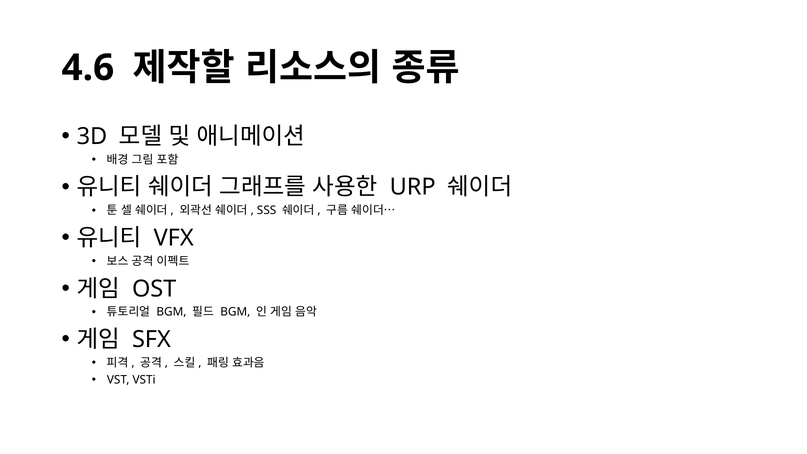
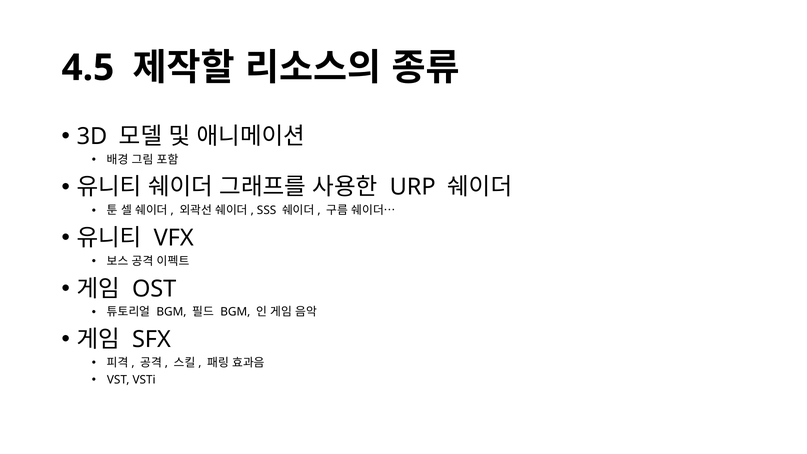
4.6: 4.6 -> 4.5
